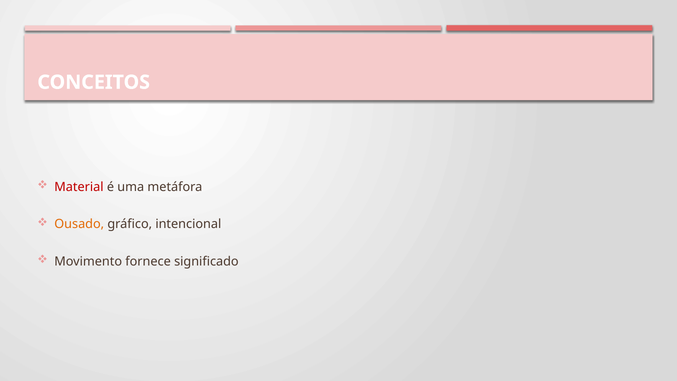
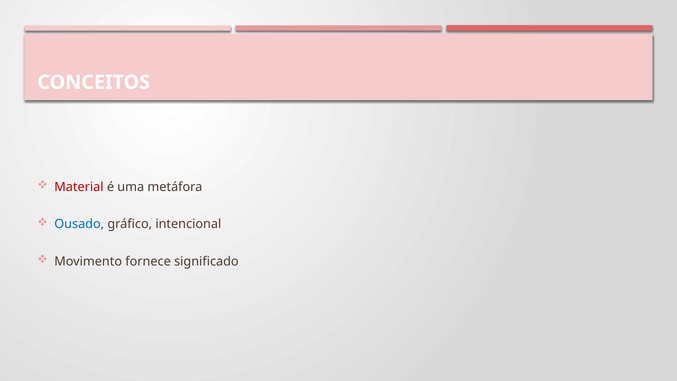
Ousado colour: orange -> blue
